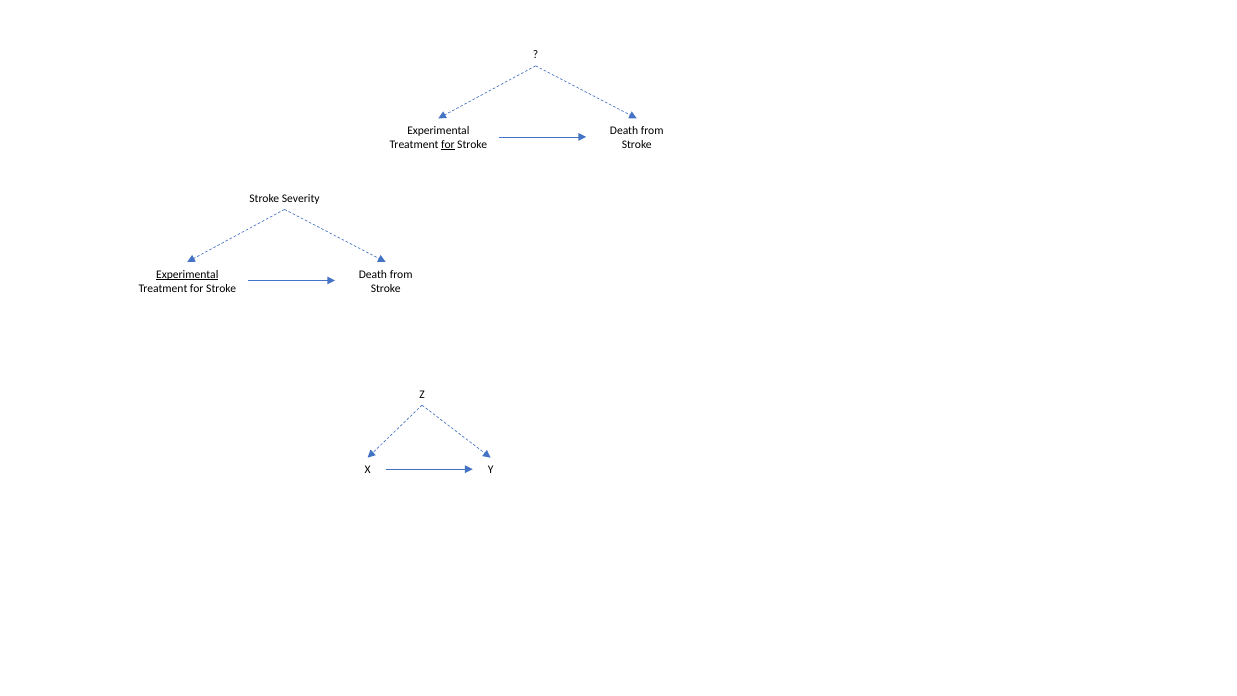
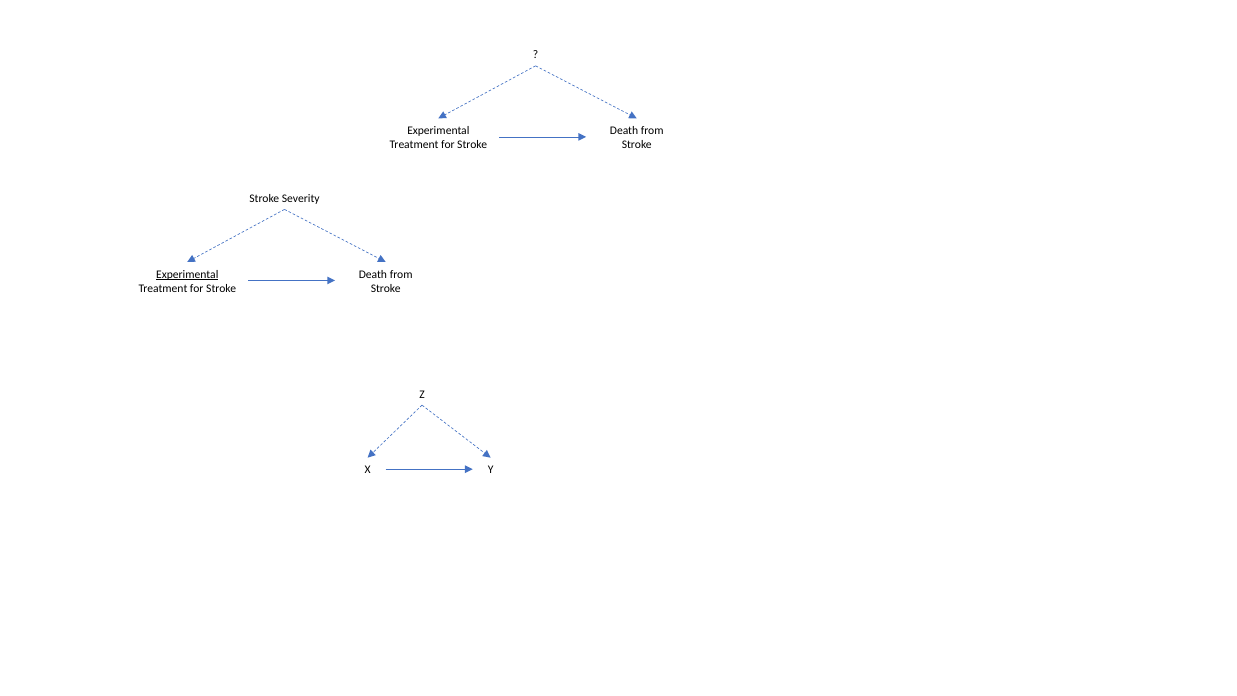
for at (448, 145) underline: present -> none
